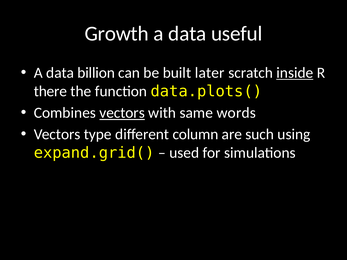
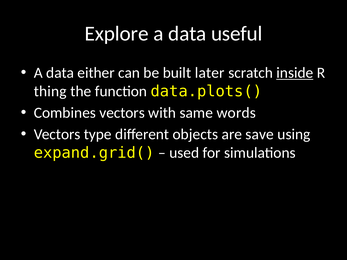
Growth: Growth -> Explore
billion: billion -> either
there: there -> thing
vectors at (122, 113) underline: present -> none
column: column -> objects
such: such -> save
